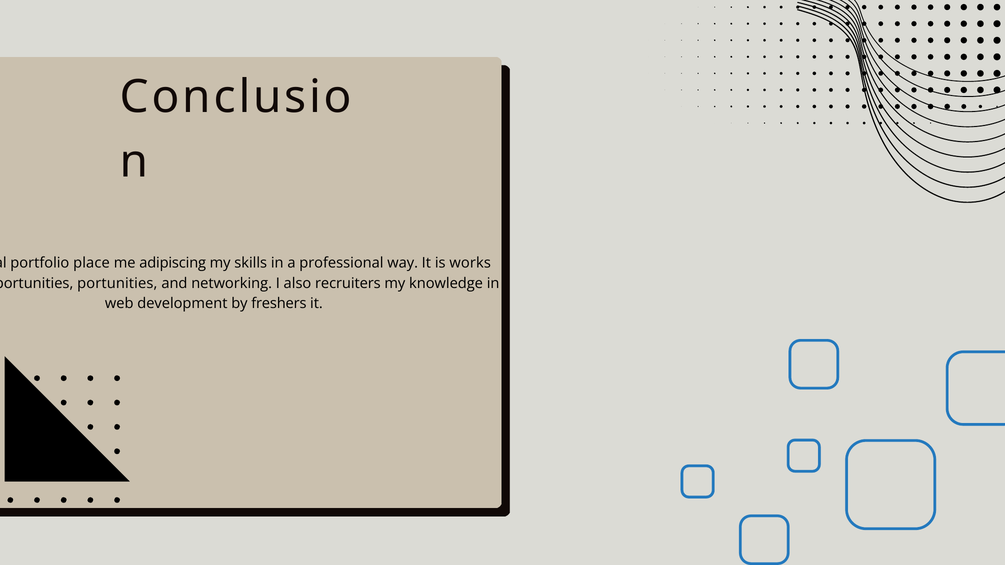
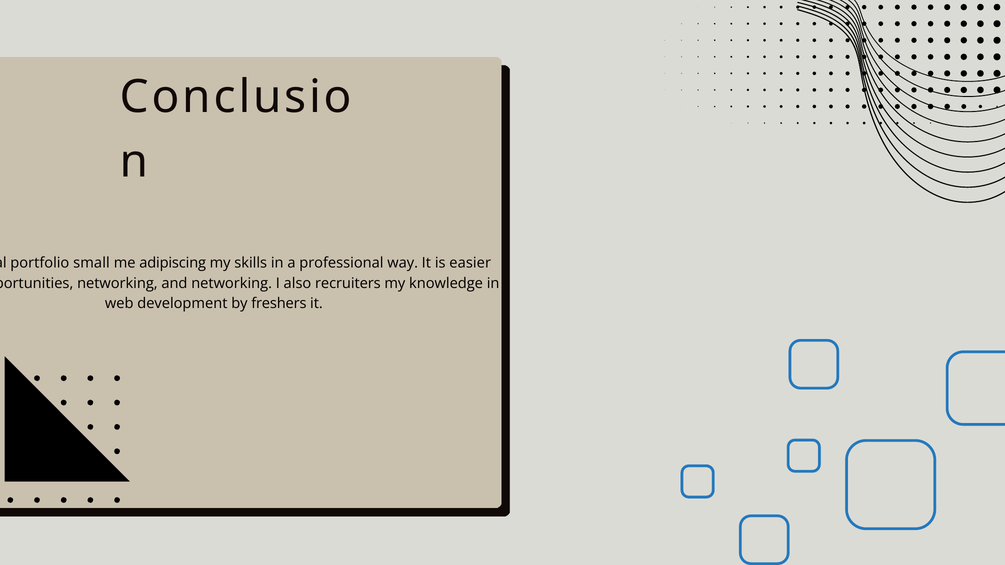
place: place -> small
works: works -> easier
portunities at (117, 283): portunities -> networking
